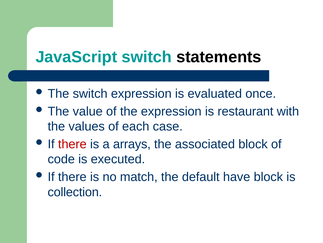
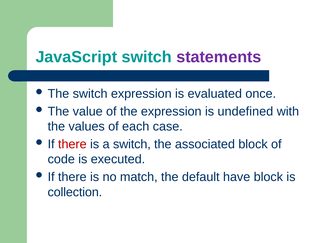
statements colour: black -> purple
restaurant: restaurant -> undefined
a arrays: arrays -> switch
